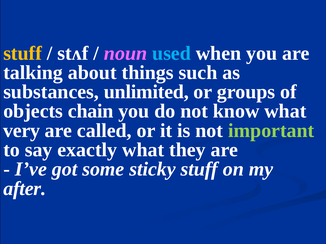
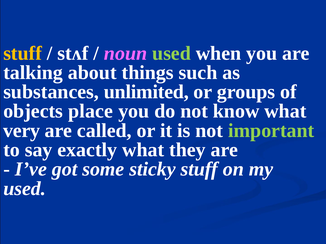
used at (172, 53) colour: light blue -> light green
chain: chain -> place
after at (25, 189): after -> used
